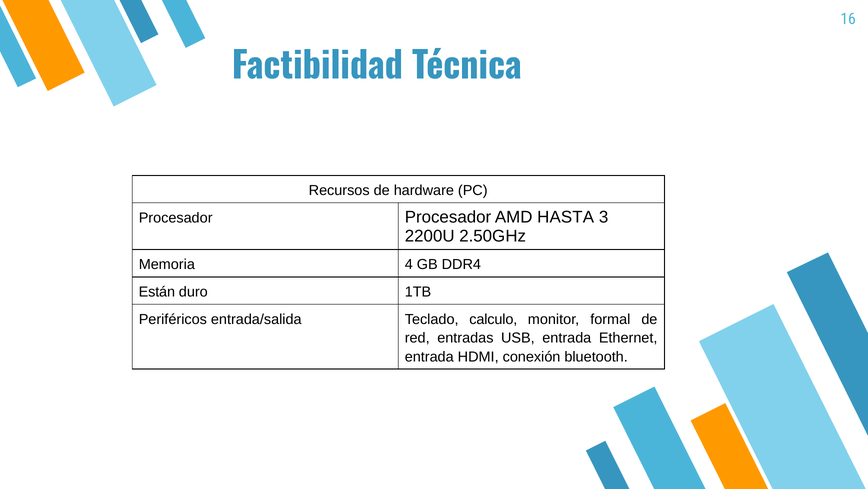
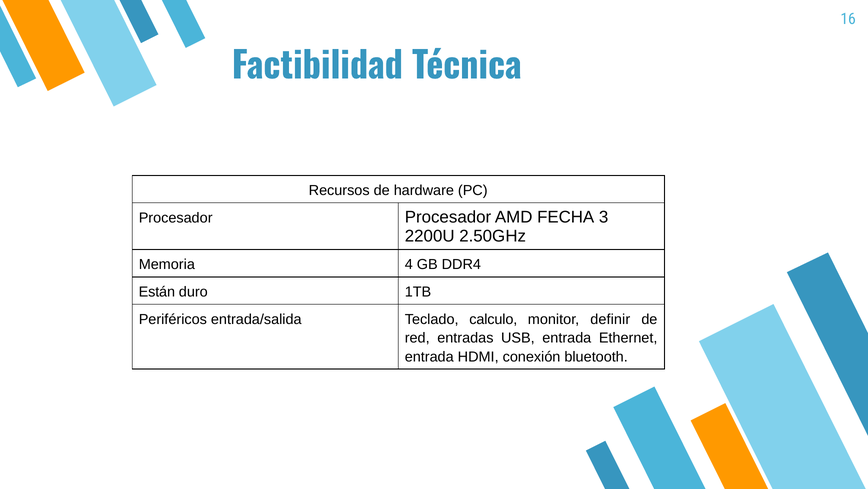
HASTA: HASTA -> FECHA
formal: formal -> definir
